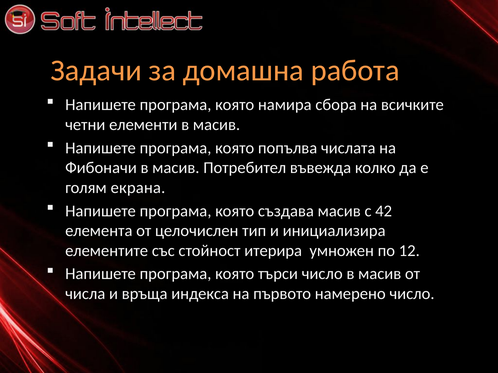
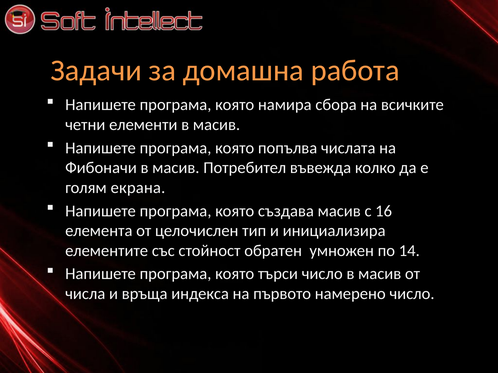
42: 42 -> 16
итерира: итерира -> обратен
12: 12 -> 14
